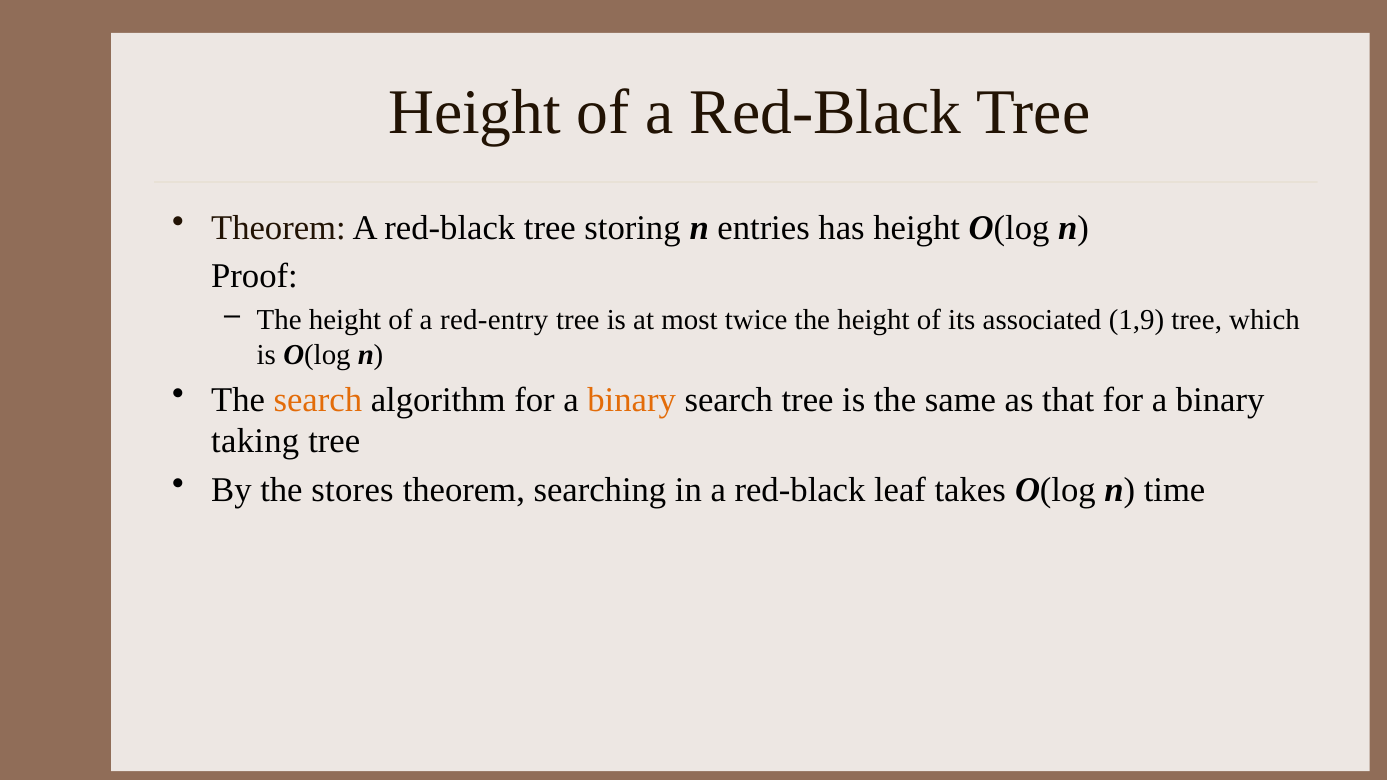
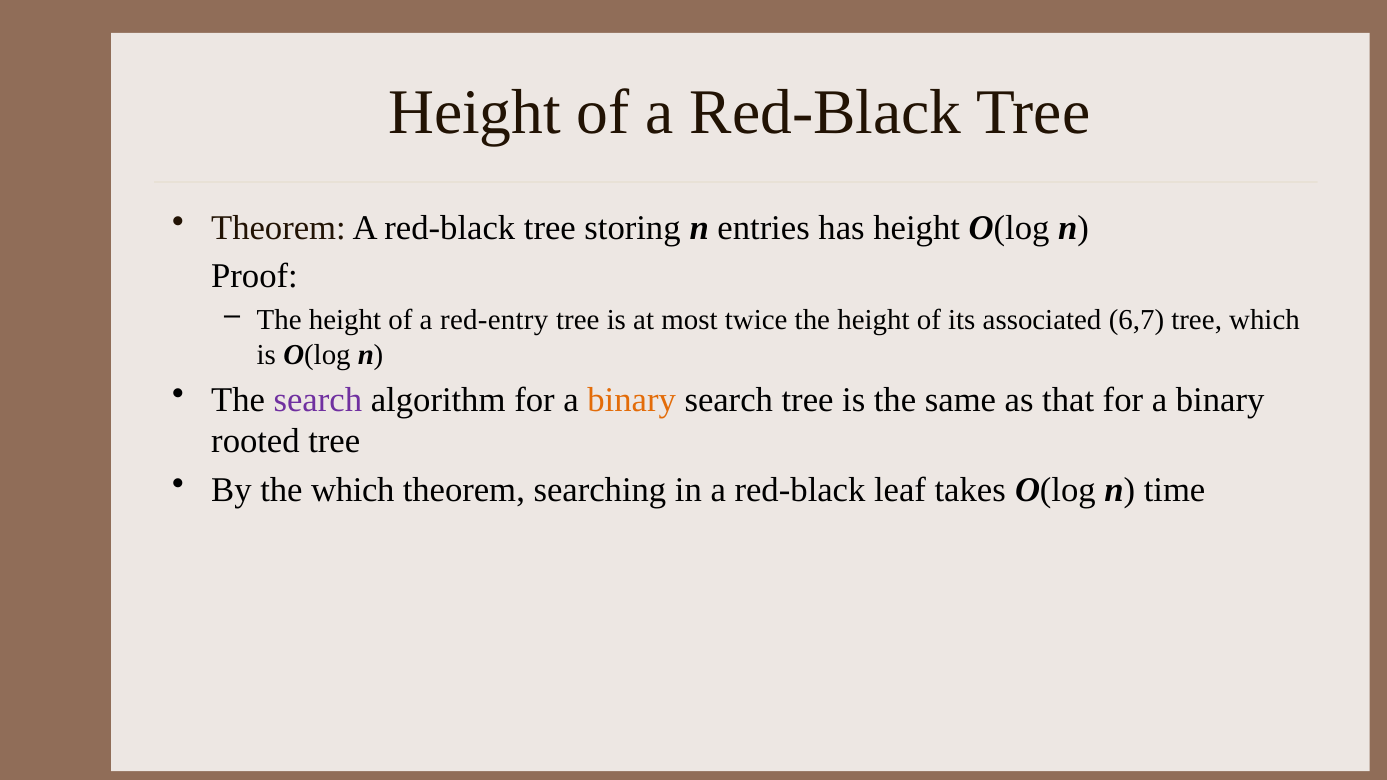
1,9: 1,9 -> 6,7
search at (318, 400) colour: orange -> purple
taking: taking -> rooted
the stores: stores -> which
